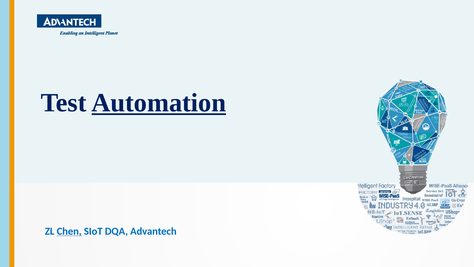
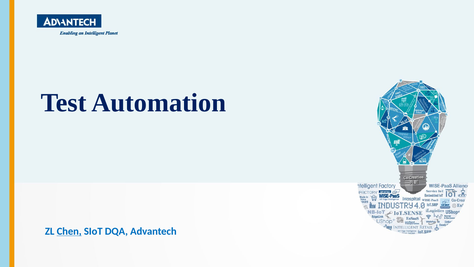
Automation underline: present -> none
